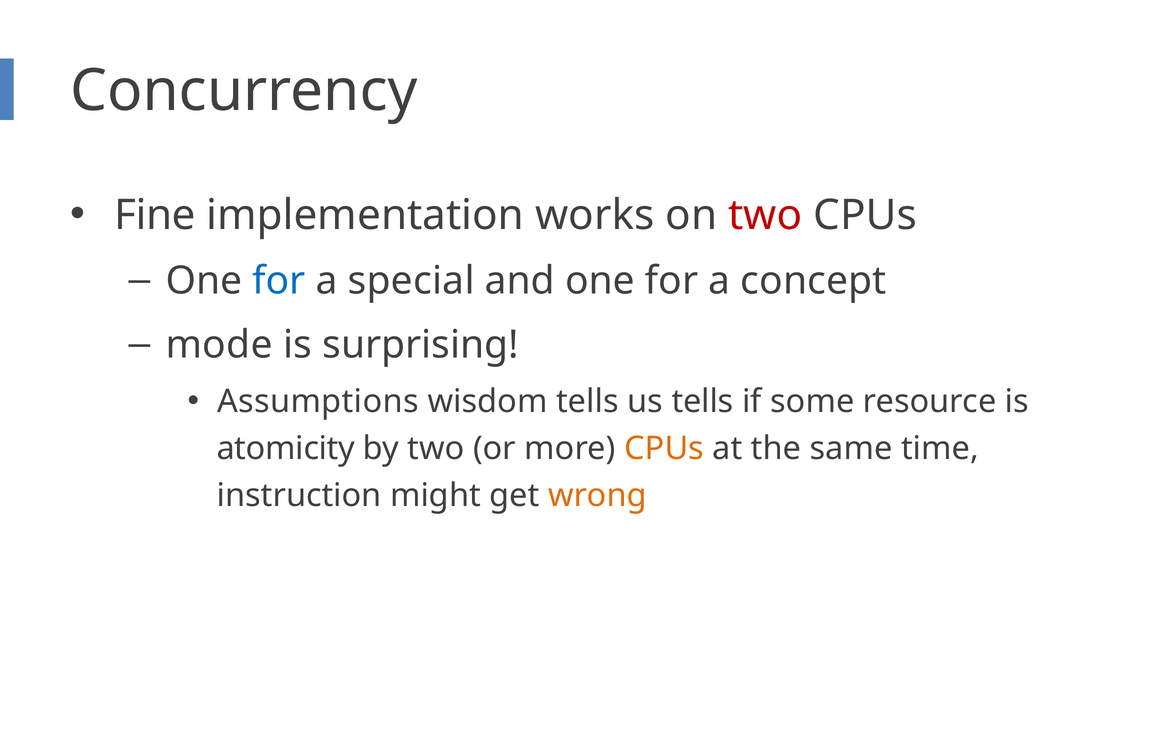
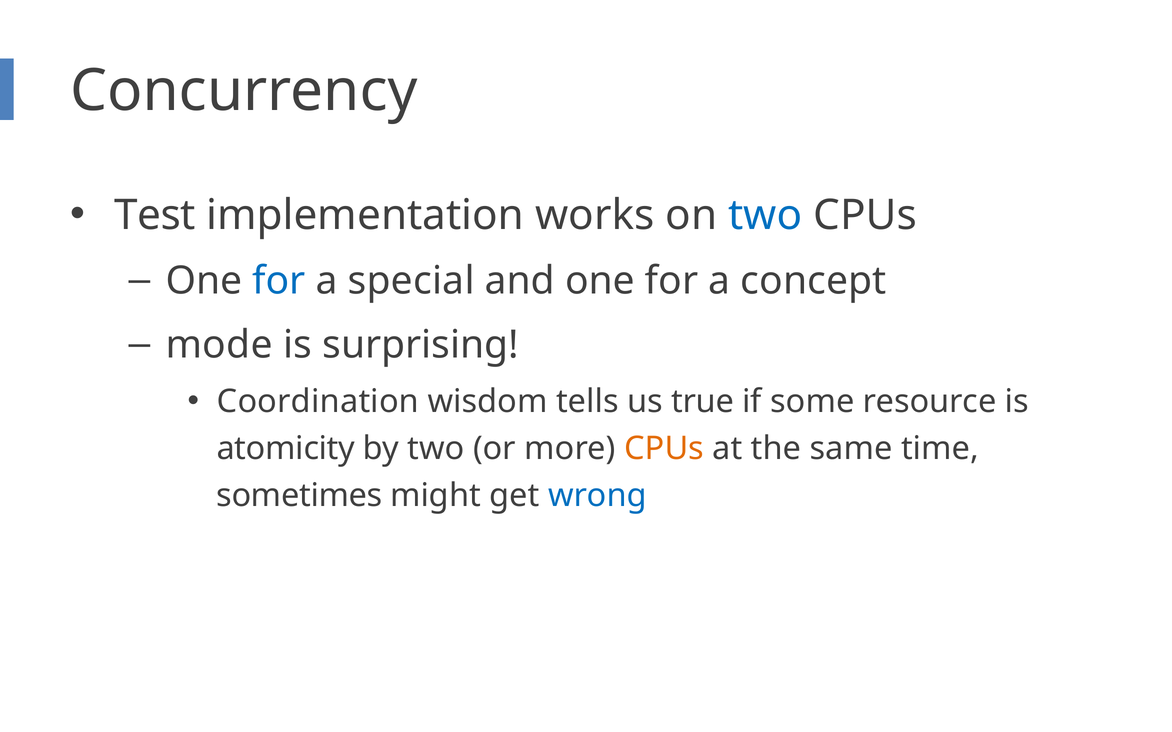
Fine: Fine -> Test
two at (765, 215) colour: red -> blue
Assumptions: Assumptions -> Coordination
us tells: tells -> true
instruction: instruction -> sometimes
wrong colour: orange -> blue
